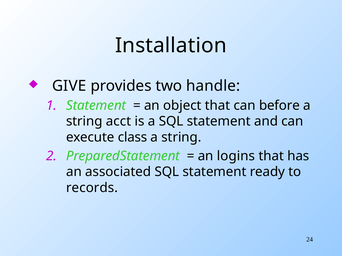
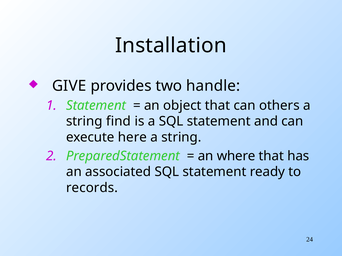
before: before -> others
acct: acct -> find
class: class -> here
logins: logins -> where
